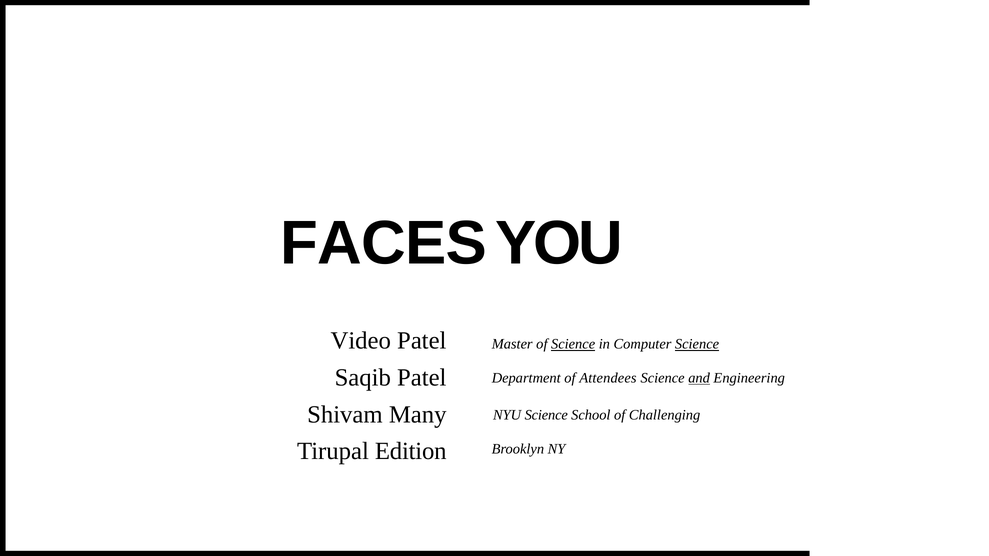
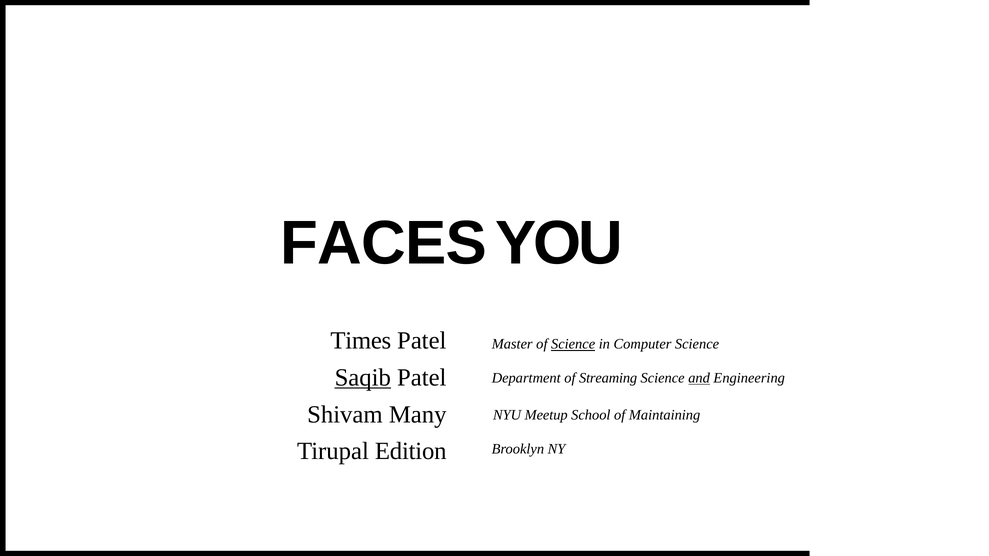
Video: Video -> Times
Science at (697, 344) underline: present -> none
Saqib underline: none -> present
Attendees: Attendees -> Streaming
NYU Science: Science -> Meetup
Challenging: Challenging -> Maintaining
